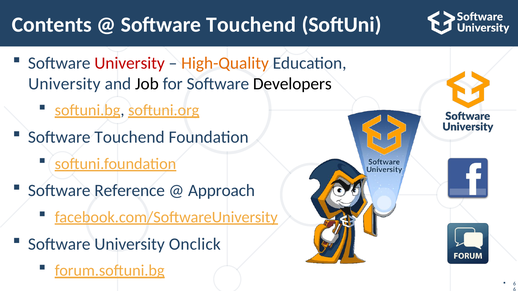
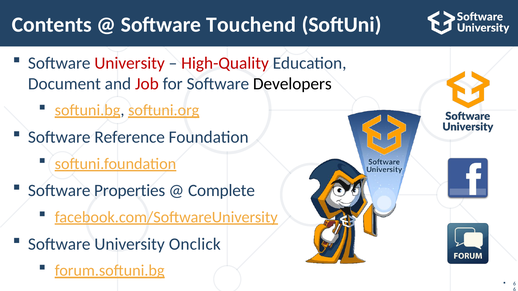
High-Quality colour: orange -> red
University at (64, 84): University -> Document
Job colour: black -> red
Touchend at (130, 137): Touchend -> Reference
Reference: Reference -> Properties
Approach: Approach -> Complete
